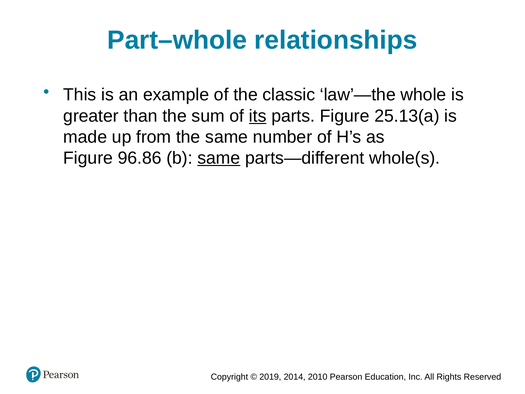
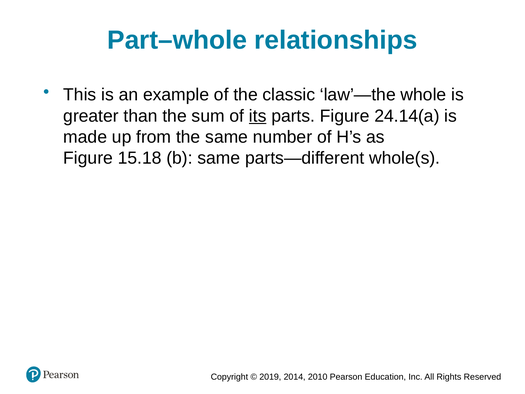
25.13(a: 25.13(a -> 24.14(a
96.86: 96.86 -> 15.18
same at (219, 158) underline: present -> none
